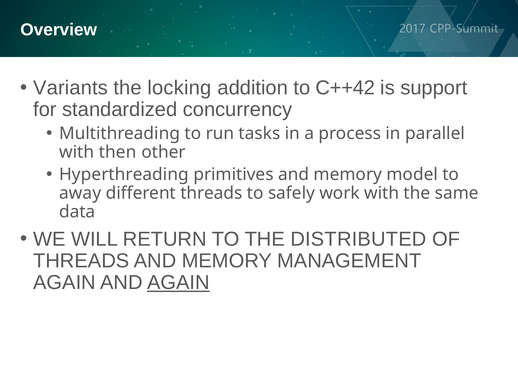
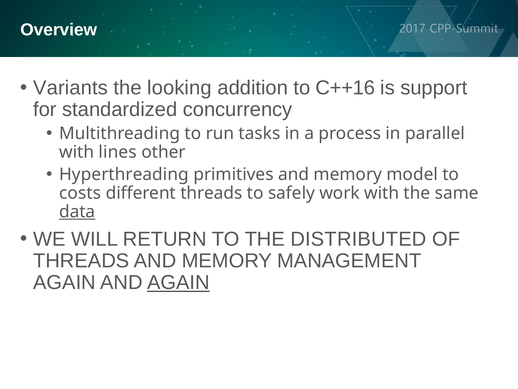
locking: locking -> looking
C++42: C++42 -> C++16
then: then -> lines
away: away -> costs
data underline: none -> present
